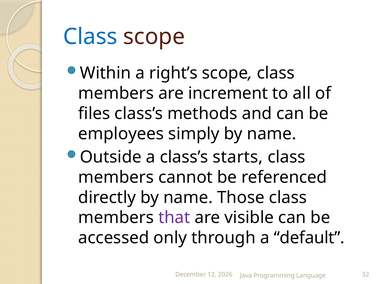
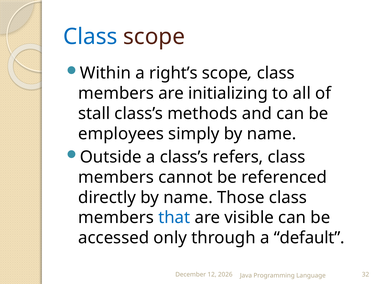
increment: increment -> initializing
files: files -> stall
starts: starts -> refers
that colour: purple -> blue
